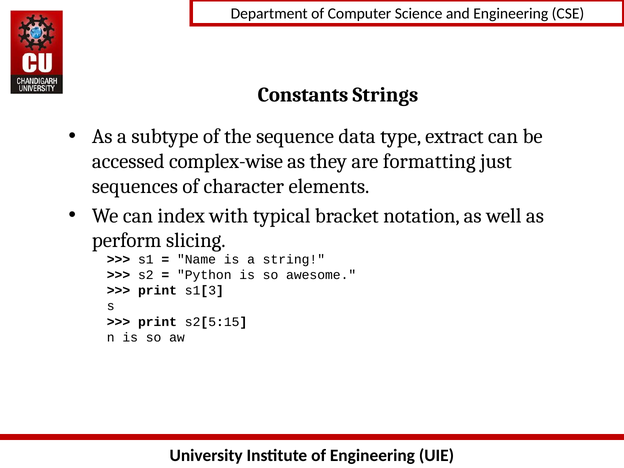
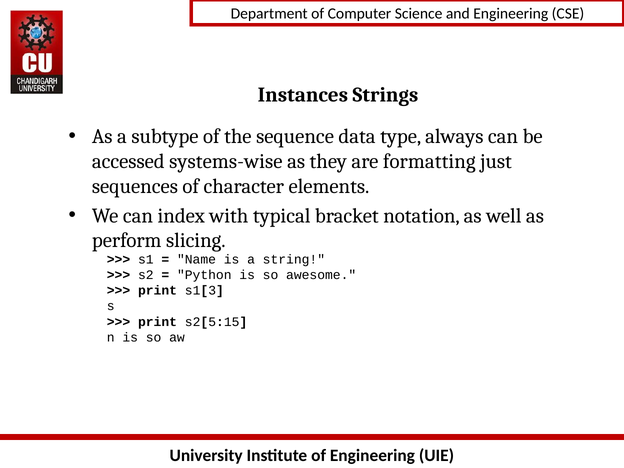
Constants: Constants -> Instances
extract: extract -> always
complex-wise: complex-wise -> systems-wise
